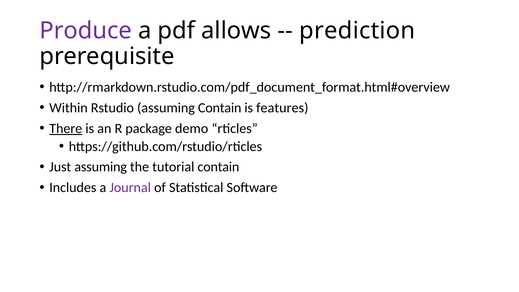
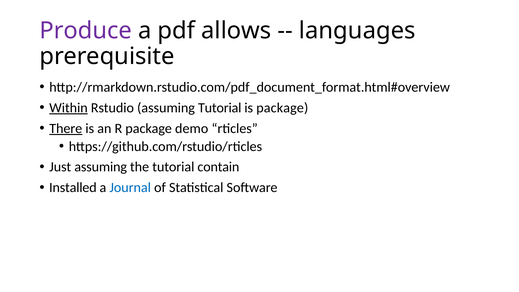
prediction: prediction -> languages
Within underline: none -> present
assuming Contain: Contain -> Tutorial
is features: features -> package
Includes: Includes -> Installed
Journal colour: purple -> blue
